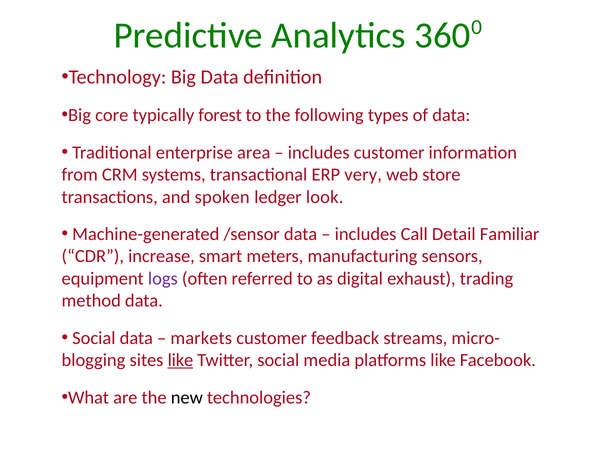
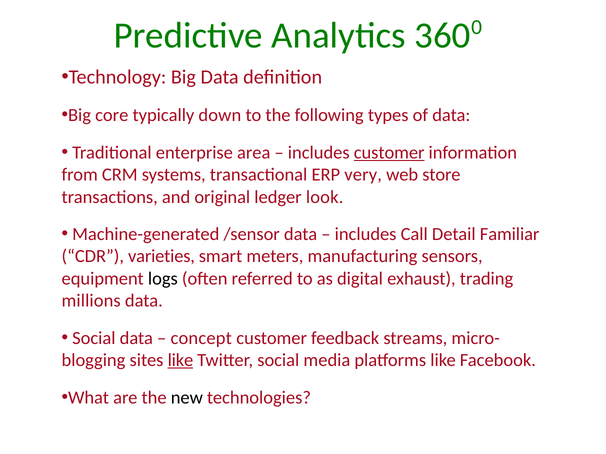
forest: forest -> down
customer at (389, 153) underline: none -> present
spoken: spoken -> original
increase: increase -> varieties
logs colour: purple -> black
method: method -> millions
markets: markets -> concept
